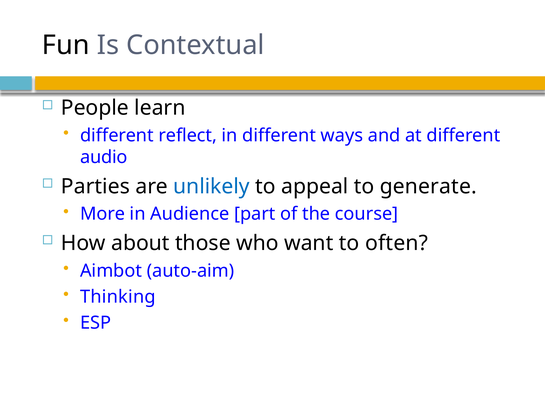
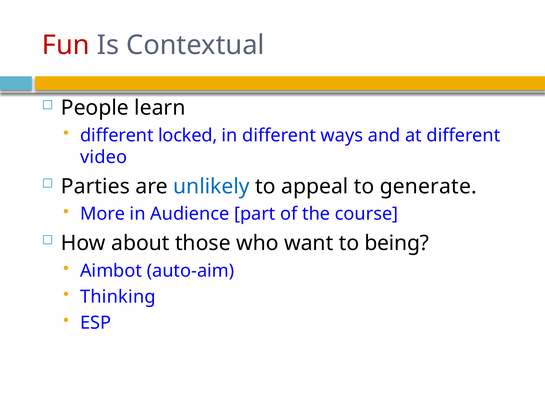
Fun colour: black -> red
reflect: reflect -> locked
audio: audio -> video
often: often -> being
